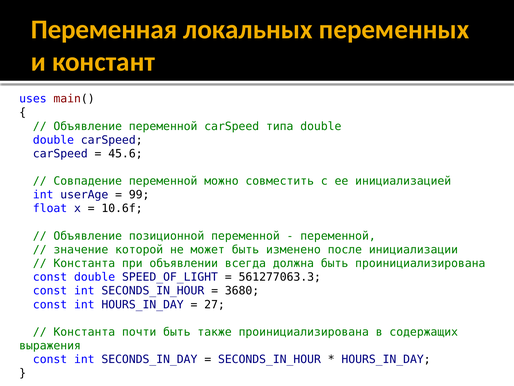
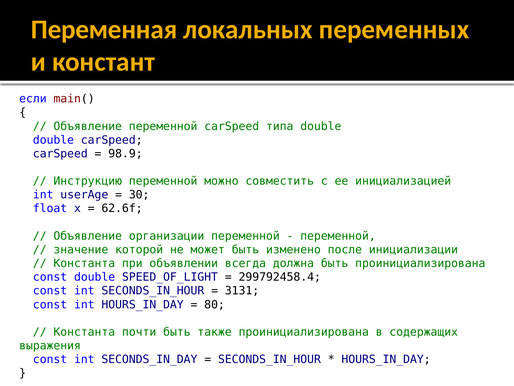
uses: uses -> если
45.6: 45.6 -> 98.9
Совпадение: Совпадение -> Инструкцию
99: 99 -> 30
10.6f: 10.6f -> 62.6f
позиционной: позиционной -> организации
561277063.3: 561277063.3 -> 299792458.4
3680: 3680 -> 3131
27: 27 -> 80
